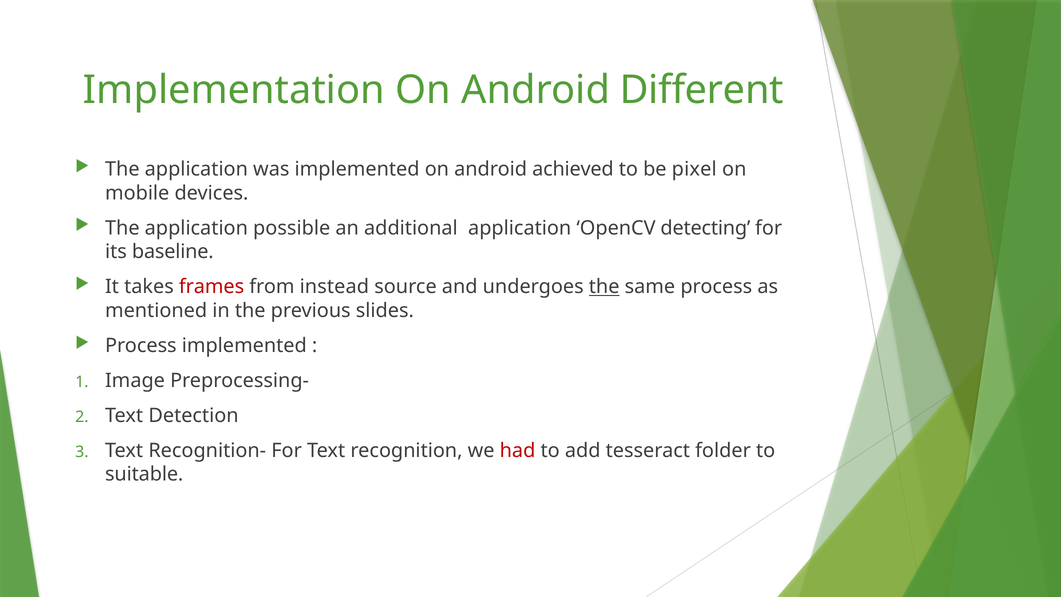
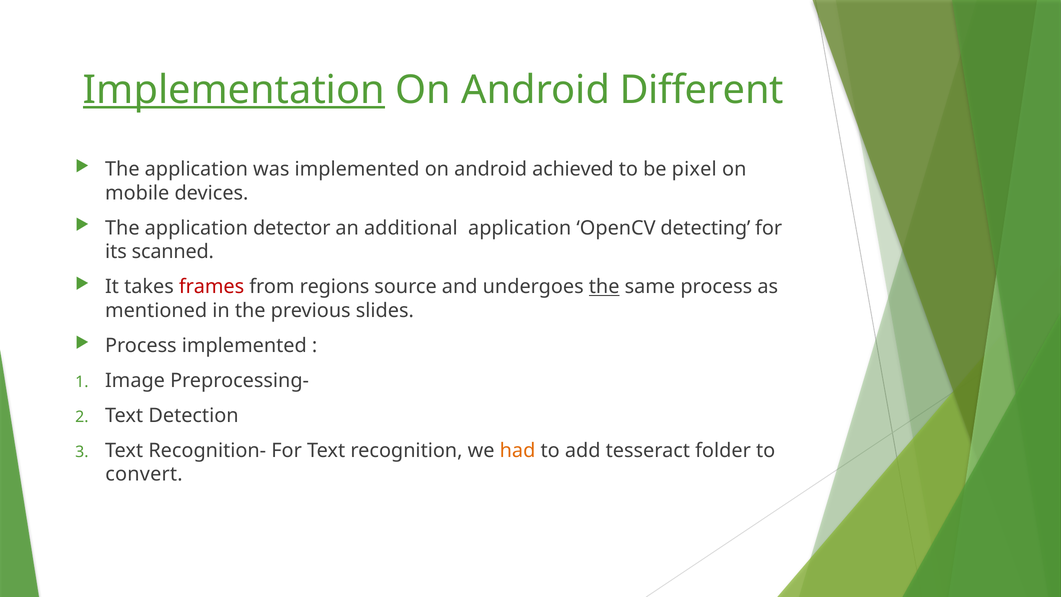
Implementation underline: none -> present
possible: possible -> detector
baseline: baseline -> scanned
instead: instead -> regions
had colour: red -> orange
suitable: suitable -> convert
